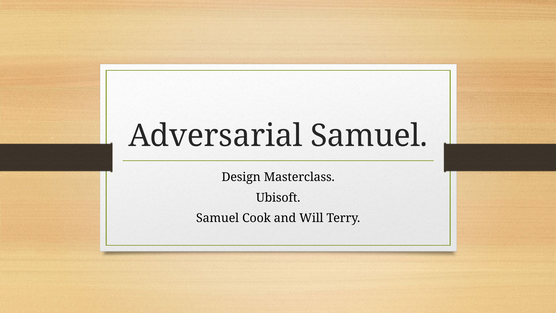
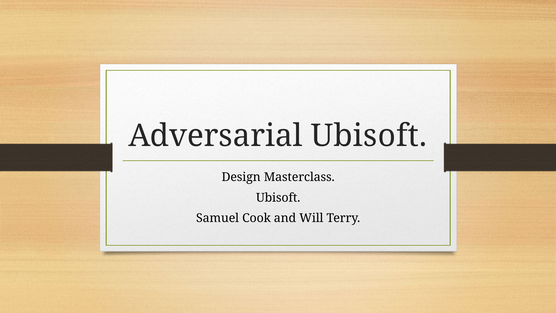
Adversarial Samuel: Samuel -> Ubisoft
